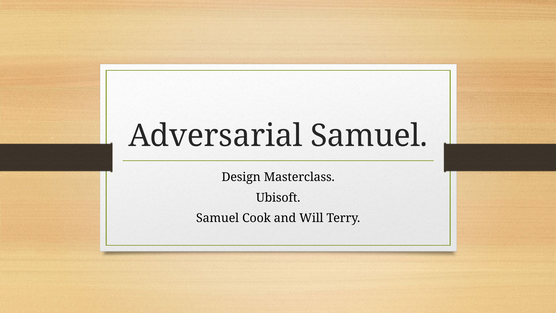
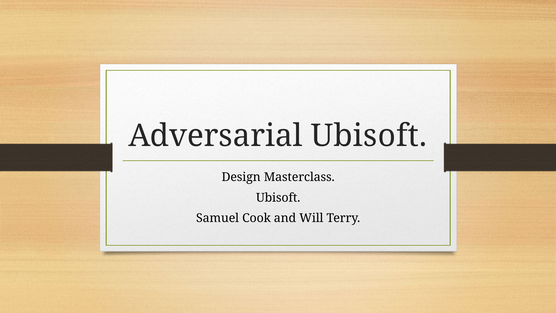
Adversarial Samuel: Samuel -> Ubisoft
